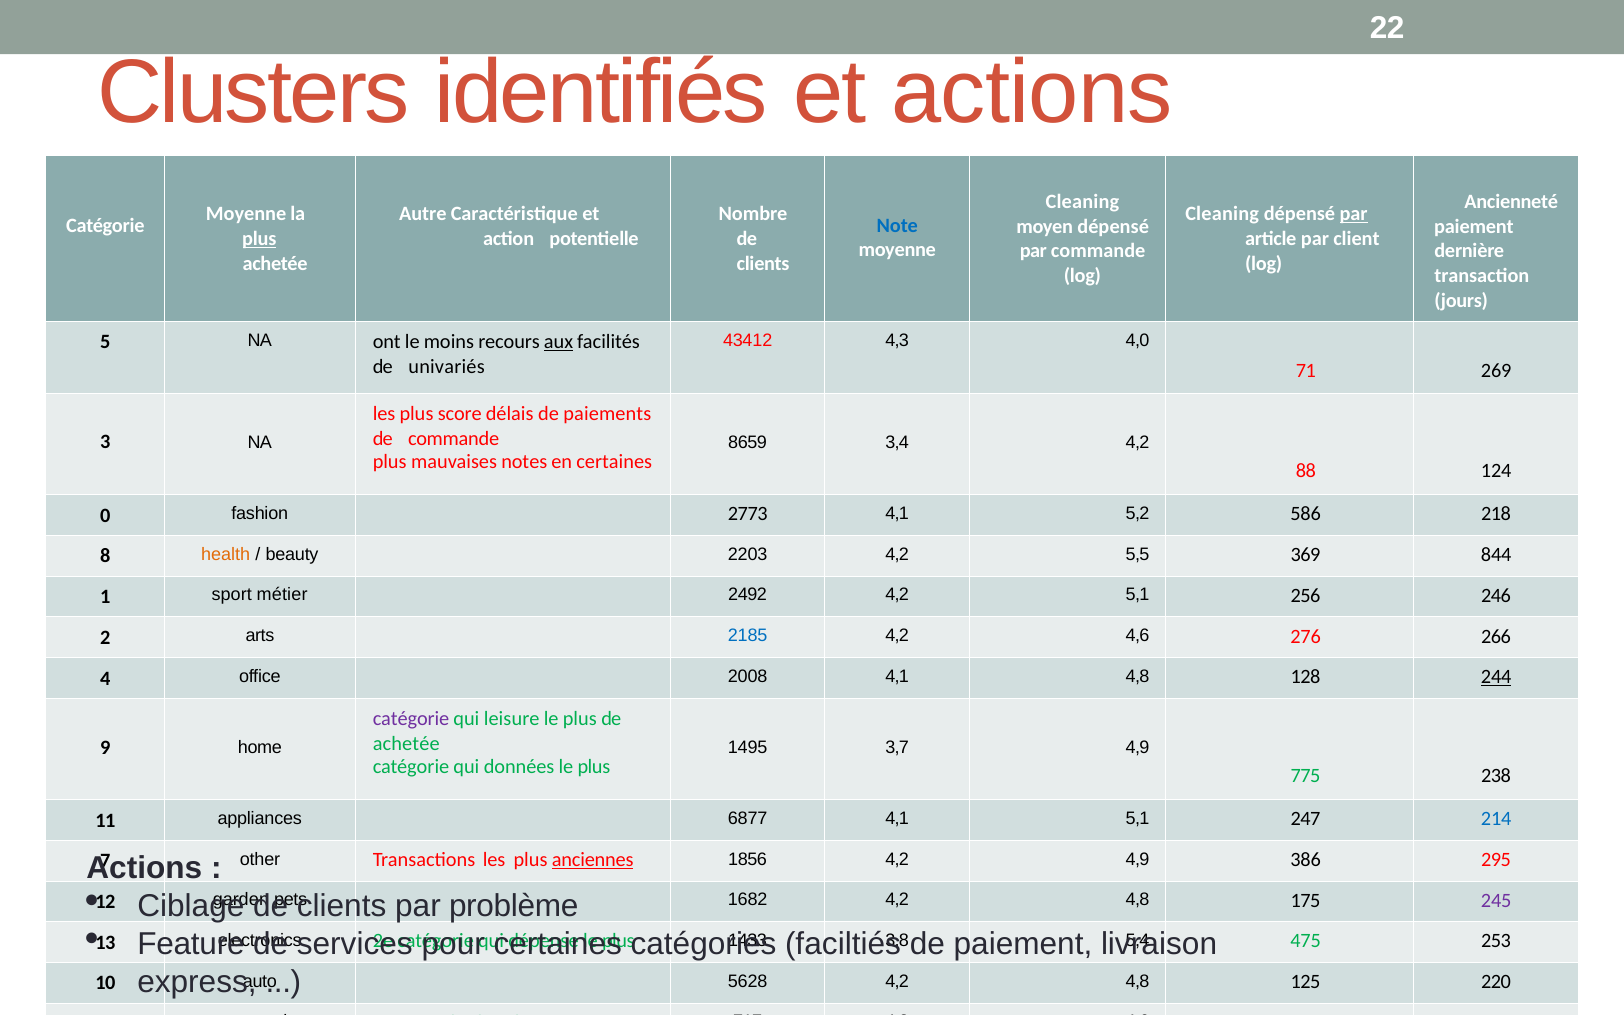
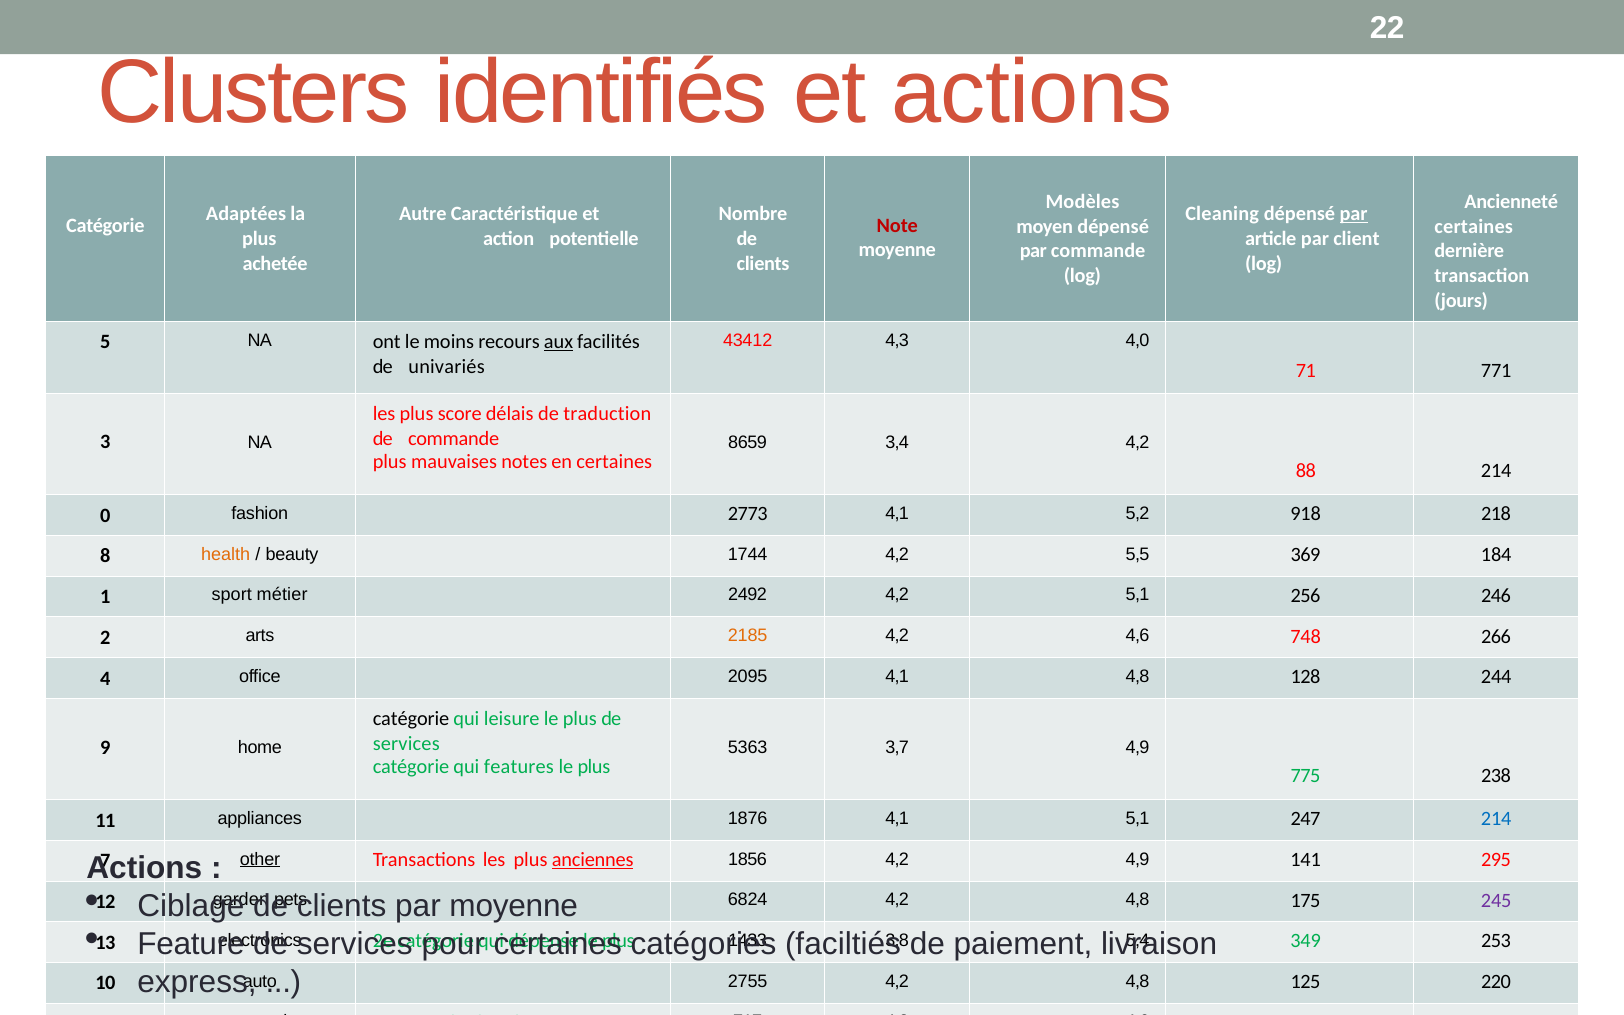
Cleaning at (1082, 202): Cleaning -> Modèles
Moyenne at (246, 214): Moyenne -> Adaptées
Note colour: blue -> red
paiement at (1474, 226): paiement -> certaines
plus at (259, 239) underline: present -> none
269: 269 -> 771
paiements: paiements -> traduction
88 124: 124 -> 214
586: 586 -> 918
2203: 2203 -> 1744
844: 844 -> 184
2185 colour: blue -> orange
276: 276 -> 748
2008: 2008 -> 2095
244 underline: present -> none
catégorie at (411, 719) colour: purple -> black
achetée at (406, 744): achetée -> services
1495: 1495 -> 5363
données: données -> features
6877: 6877 -> 1876
other underline: none -> present
386: 386 -> 141
par problème: problème -> moyenne
1682: 1682 -> 6824
475: 475 -> 349
5628: 5628 -> 2755
